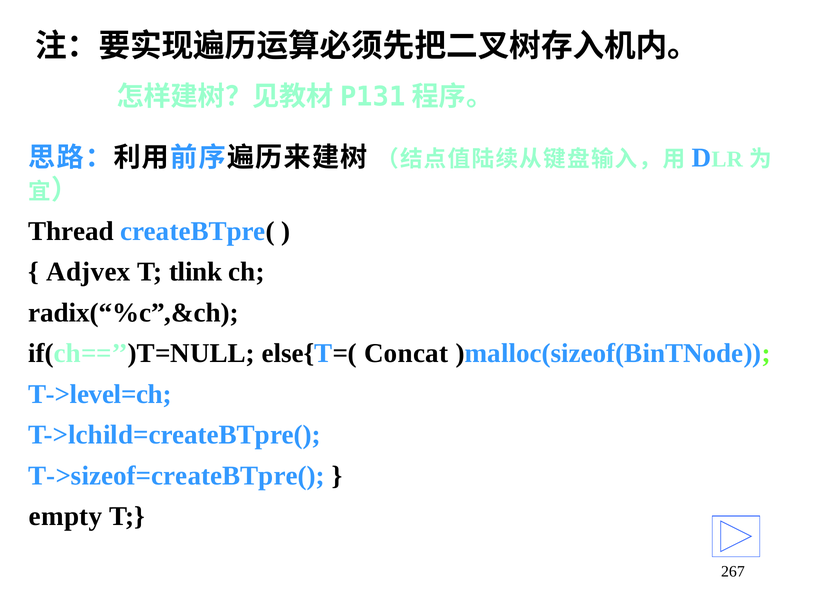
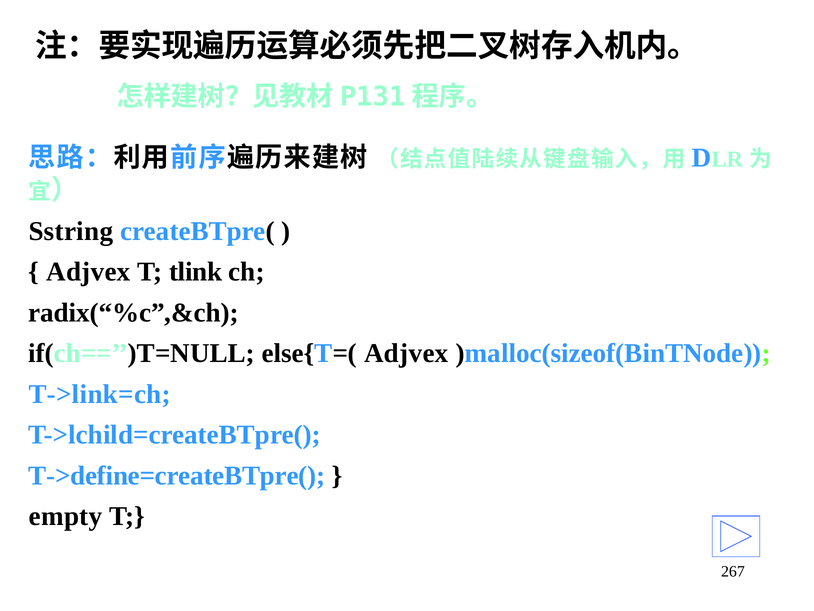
Thread: Thread -> Sstring
else{T=( Concat: Concat -> Adjvex
T->level=ch: T->level=ch -> T->link=ch
T->sizeof=createBTpre(: T->sizeof=createBTpre( -> T->define=createBTpre(
